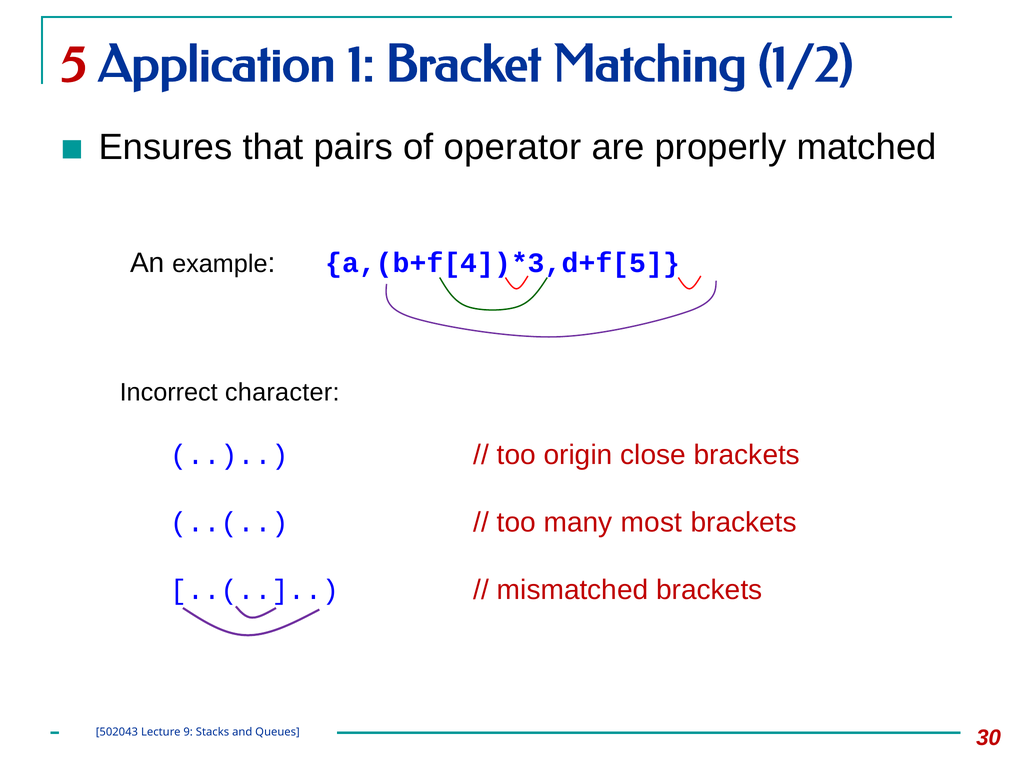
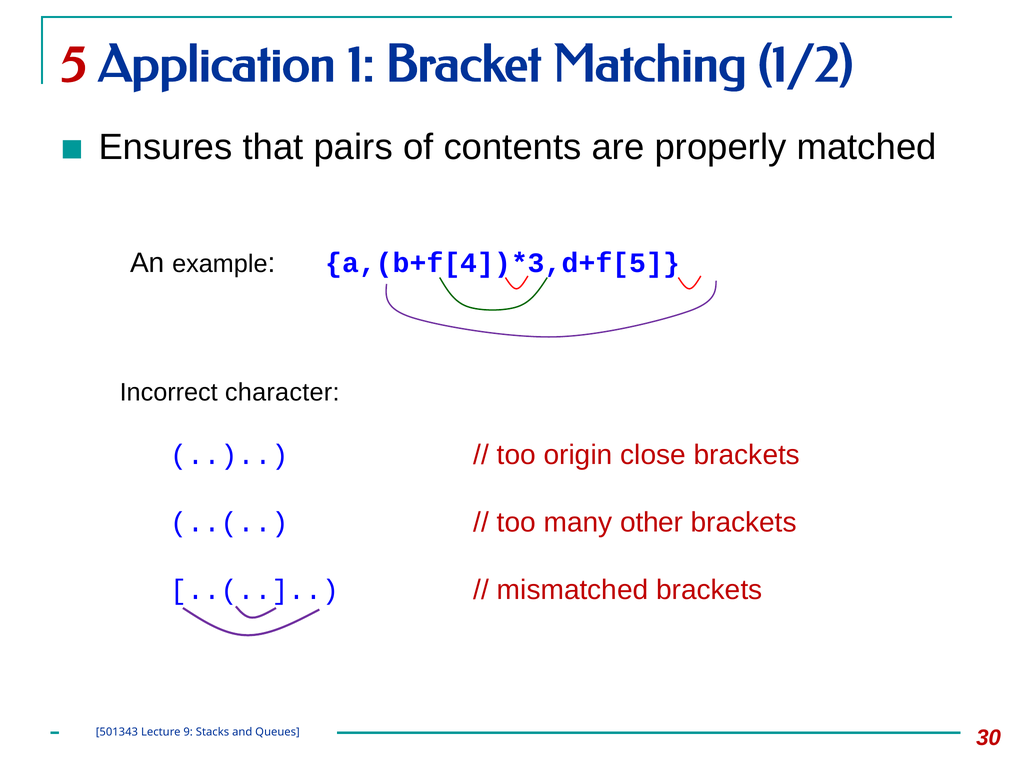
operator: operator -> contents
most: most -> other
502043: 502043 -> 501343
